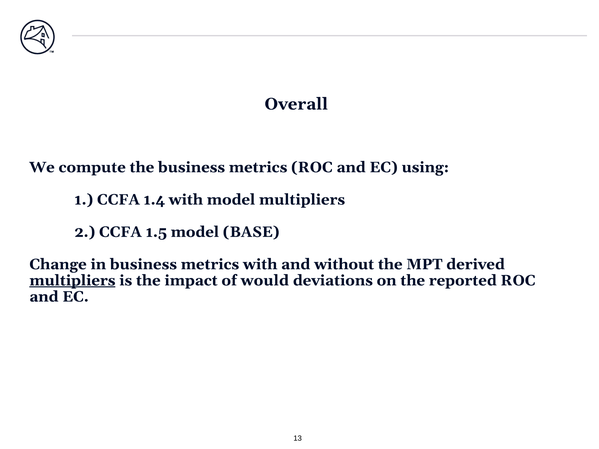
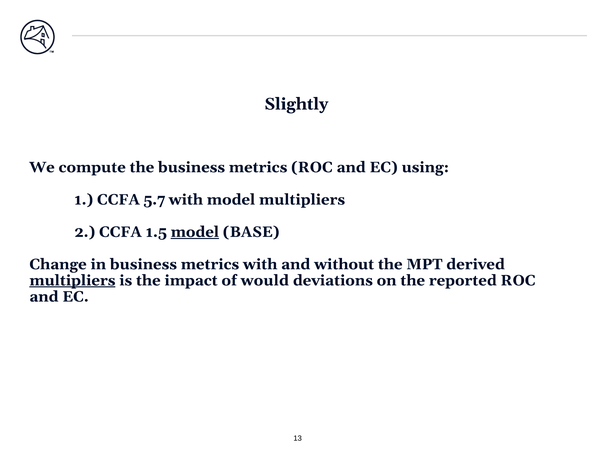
Overall: Overall -> Slightly
1.4: 1.4 -> 5.7
model at (195, 232) underline: none -> present
